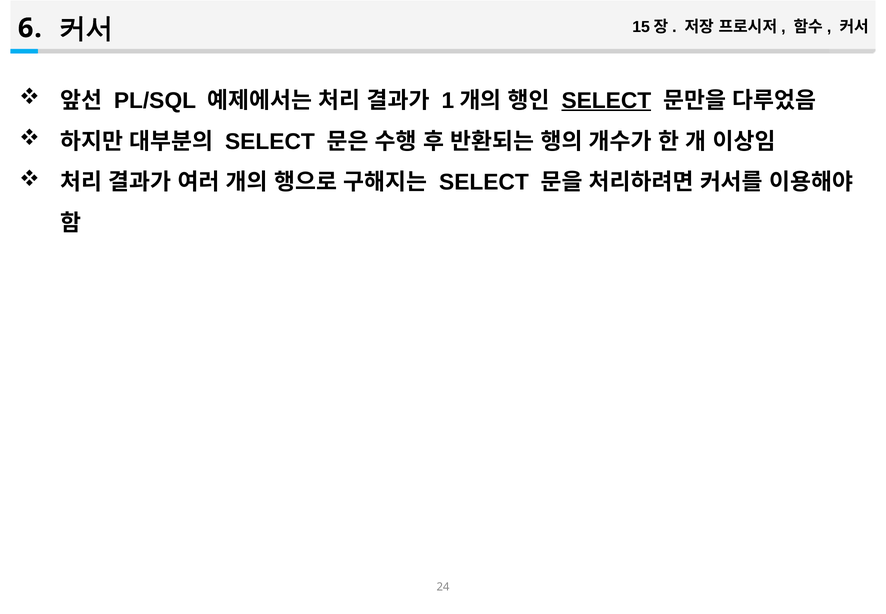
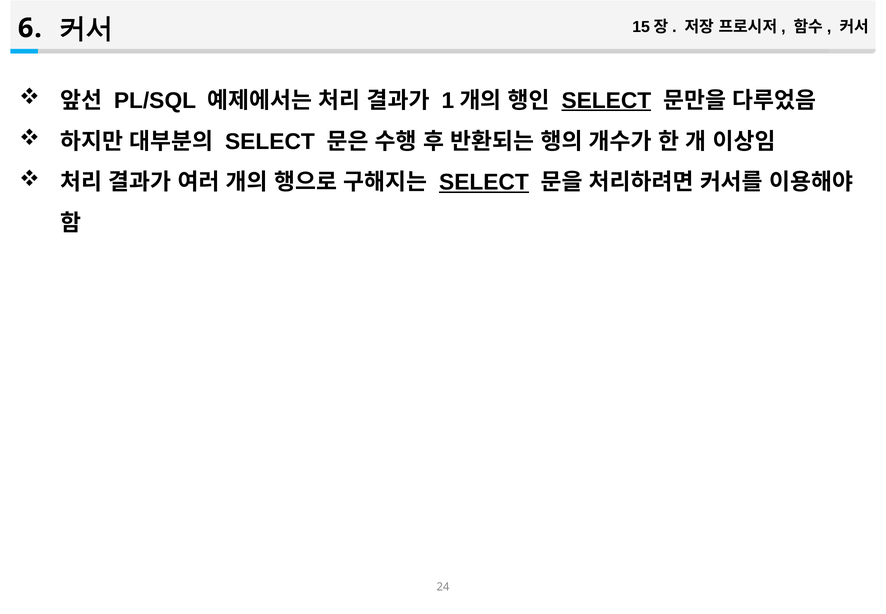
SELECT at (484, 182) underline: none -> present
